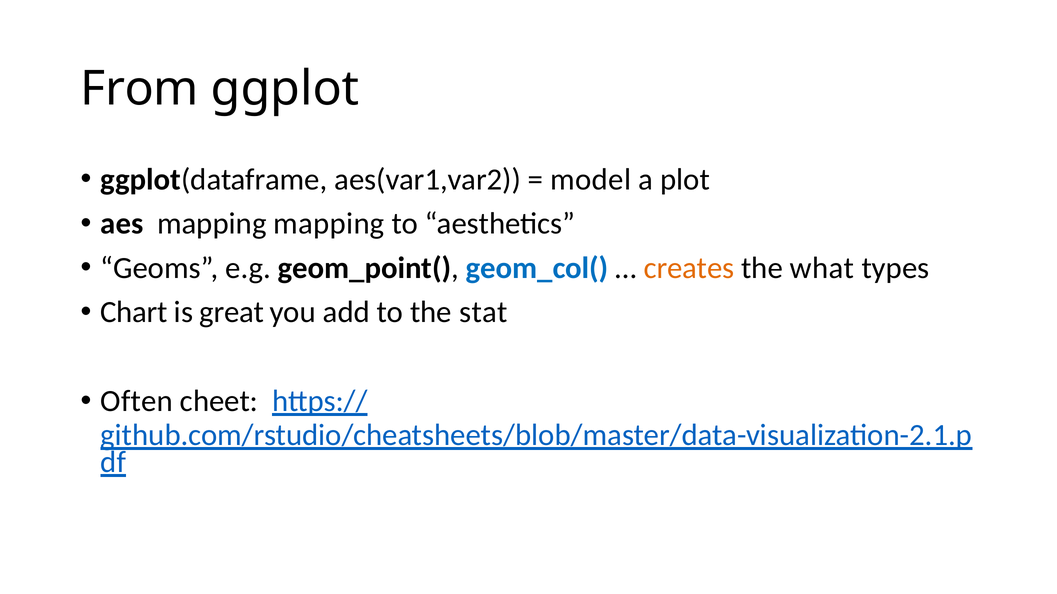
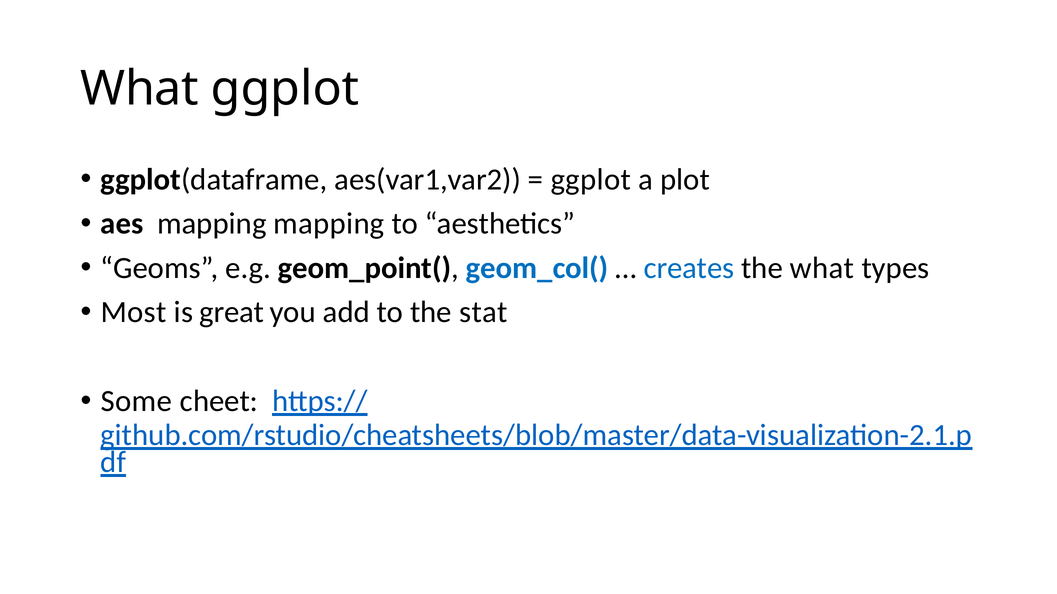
From at (140, 89): From -> What
model at (591, 180): model -> ggplot
creates colour: orange -> blue
Chart: Chart -> Most
Often: Often -> Some
